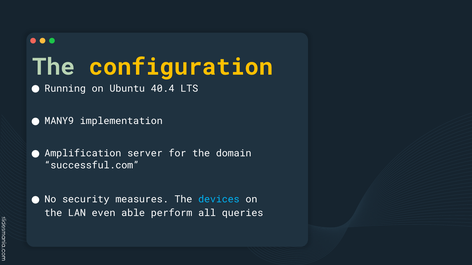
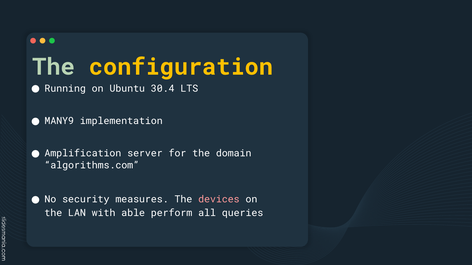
40.4: 40.4 -> 30.4
successful.com: successful.com -> algorithms.com
devices colour: light blue -> pink
even: even -> with
